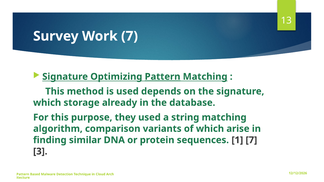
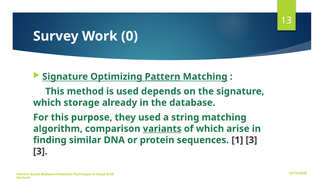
Work 7: 7 -> 0
variants underline: none -> present
1 7: 7 -> 3
